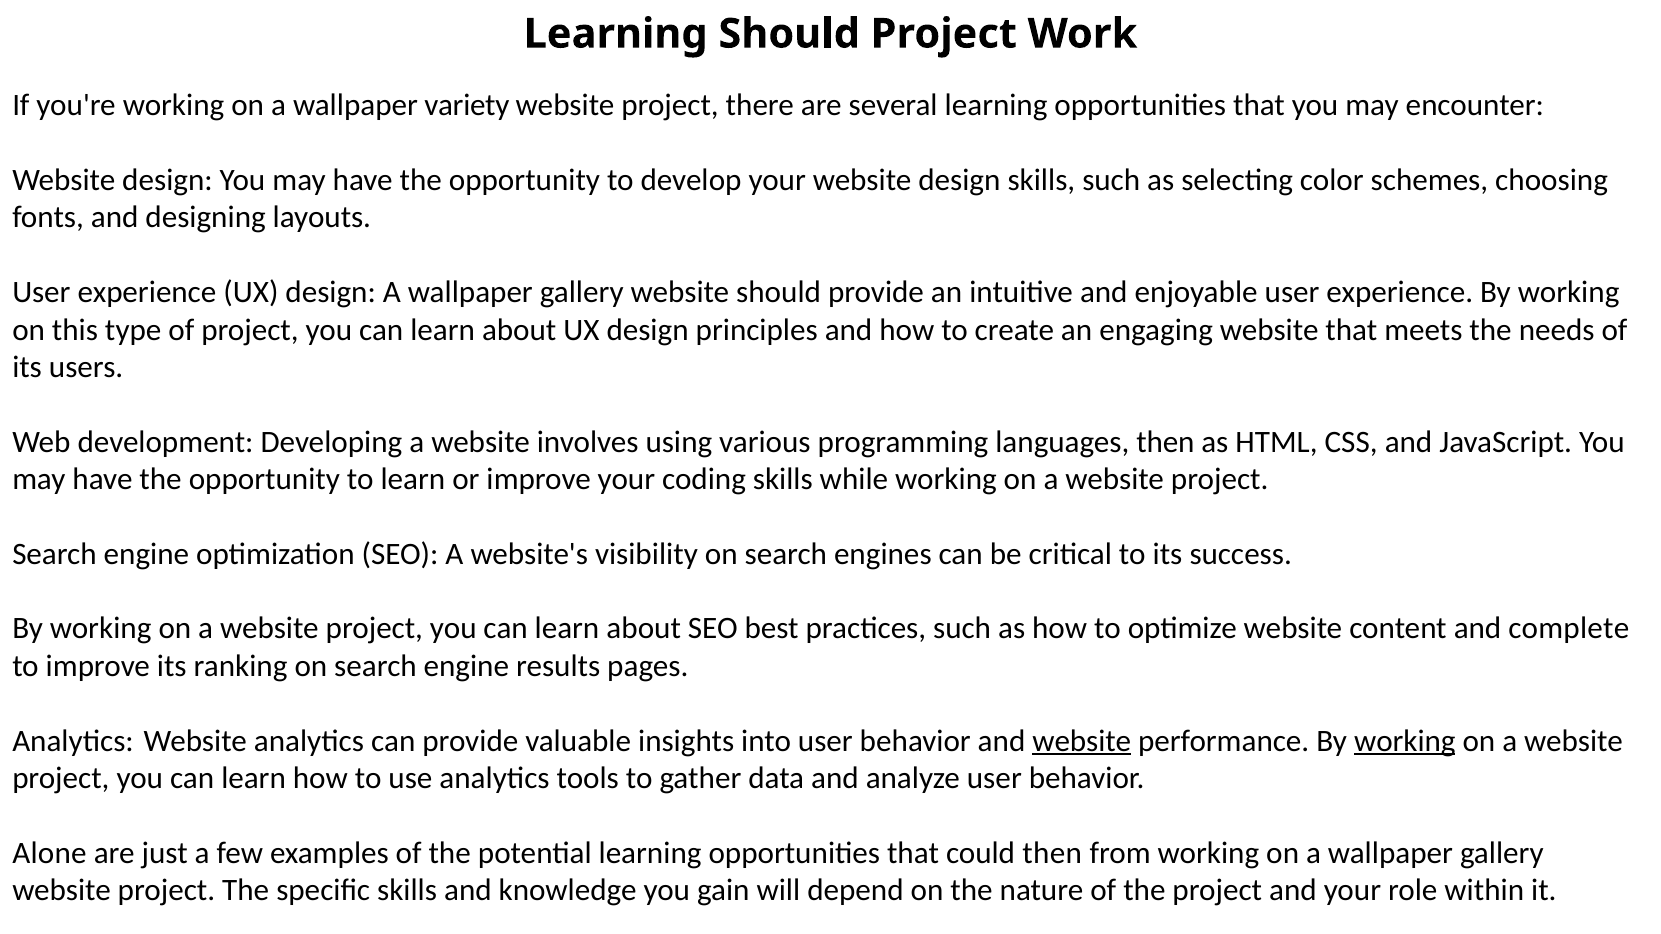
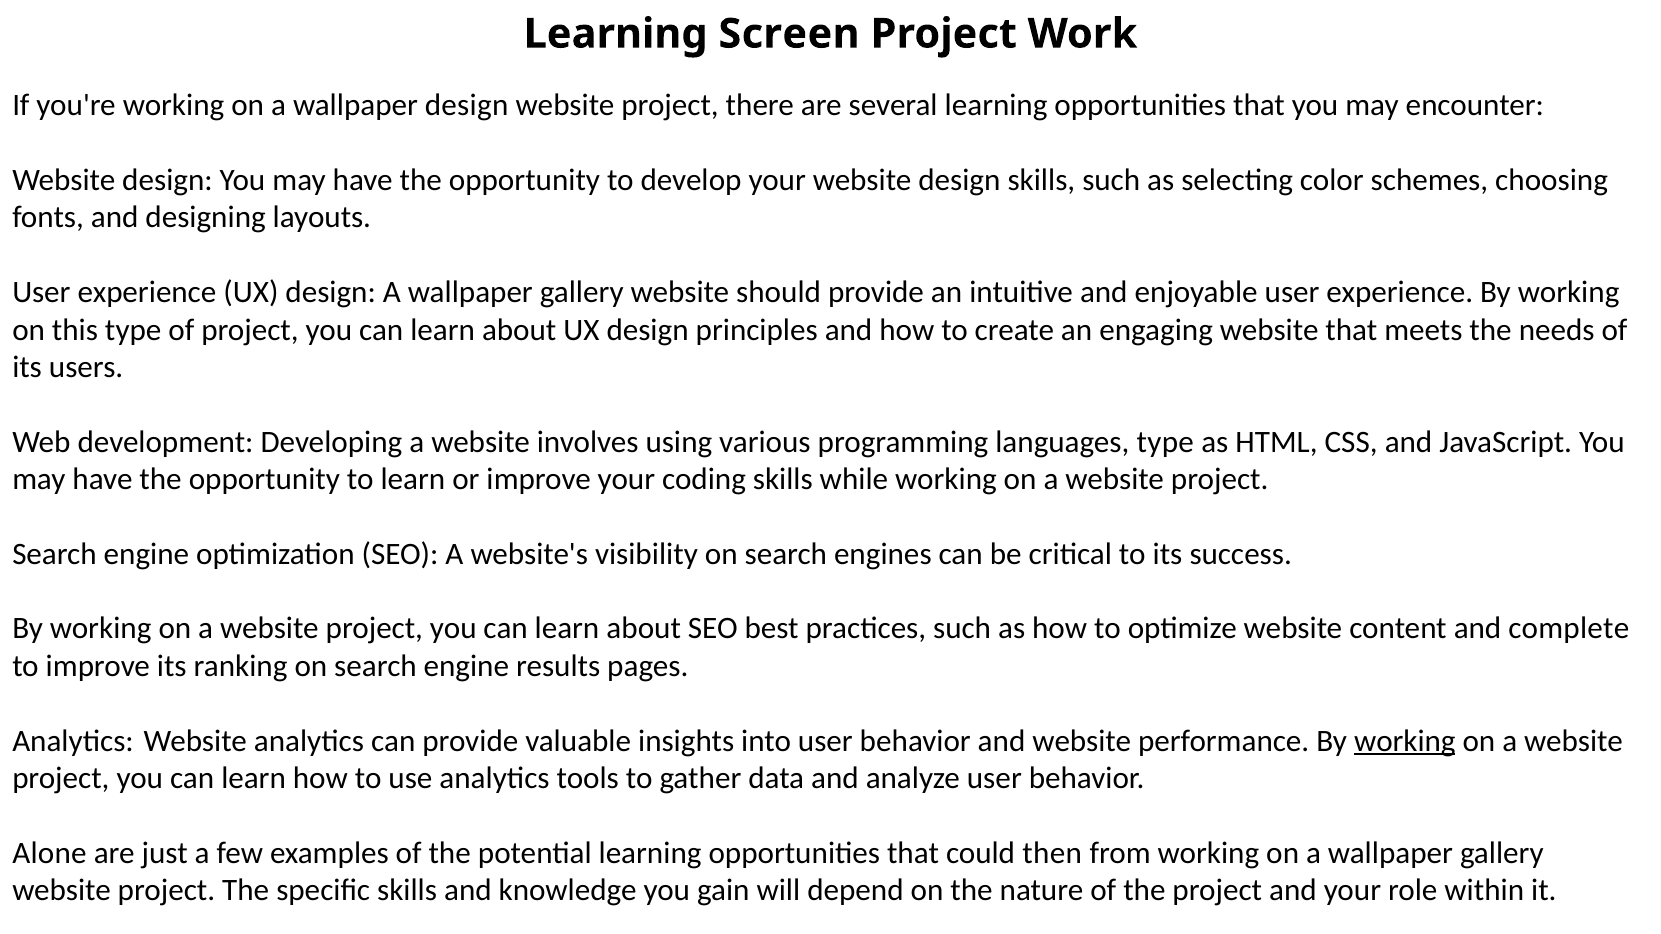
Learning Should: Should -> Screen
wallpaper variety: variety -> design
languages then: then -> type
website at (1082, 741) underline: present -> none
